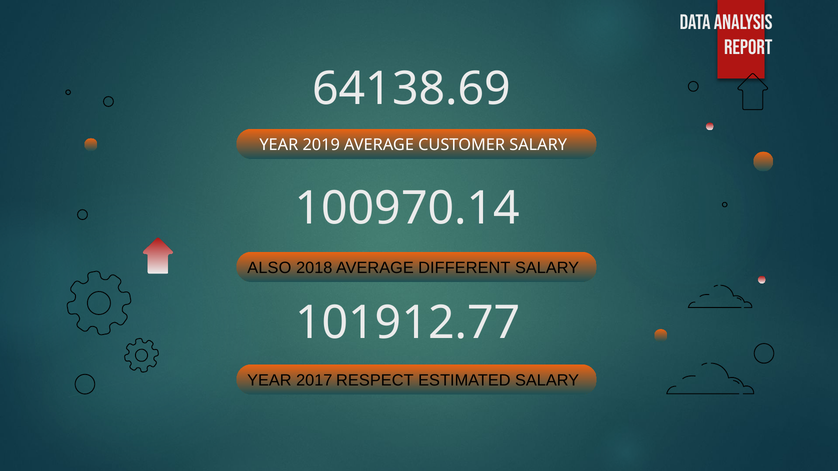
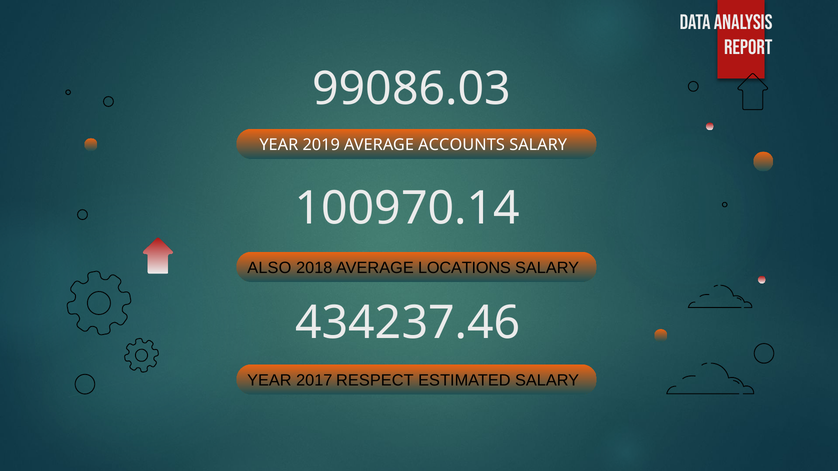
64138.69: 64138.69 -> 99086.03
CUSTOMER: CUSTOMER -> ACCOUNTS
DIFFERENT: DIFFERENT -> LOCATIONS
101912.77: 101912.77 -> 434237.46
